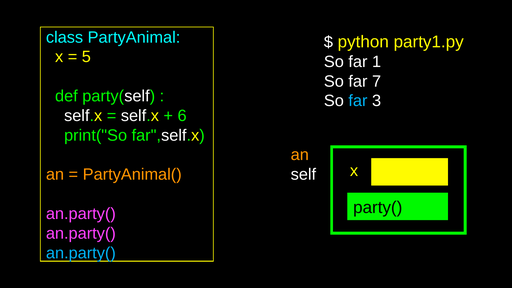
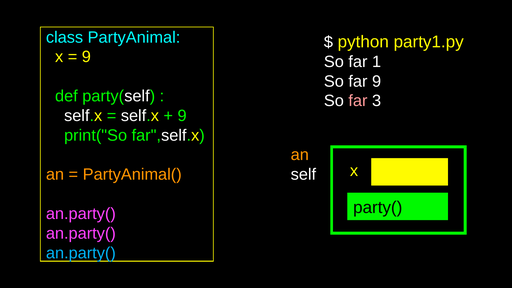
5 at (86, 57): 5 -> 9
far 7: 7 -> 9
far at (358, 101) colour: light blue -> pink
6 at (182, 116): 6 -> 9
